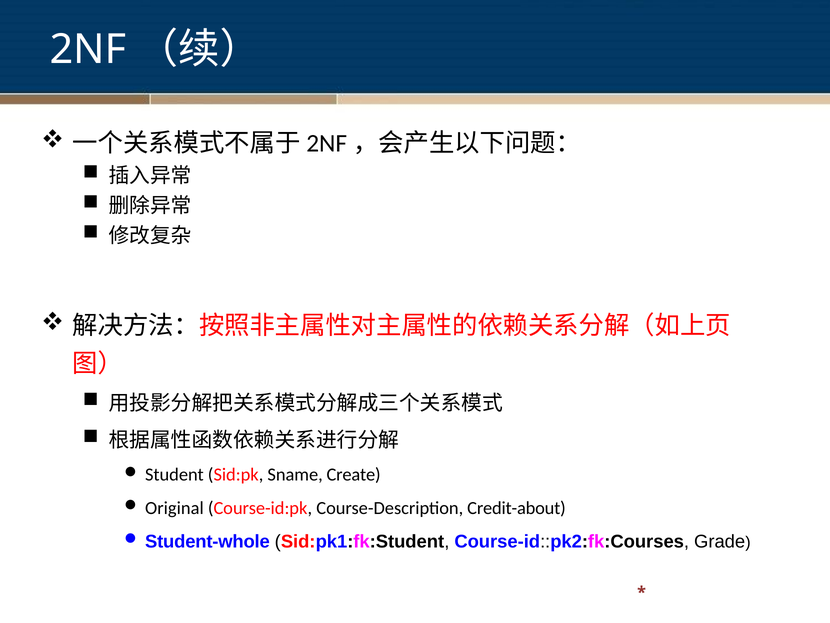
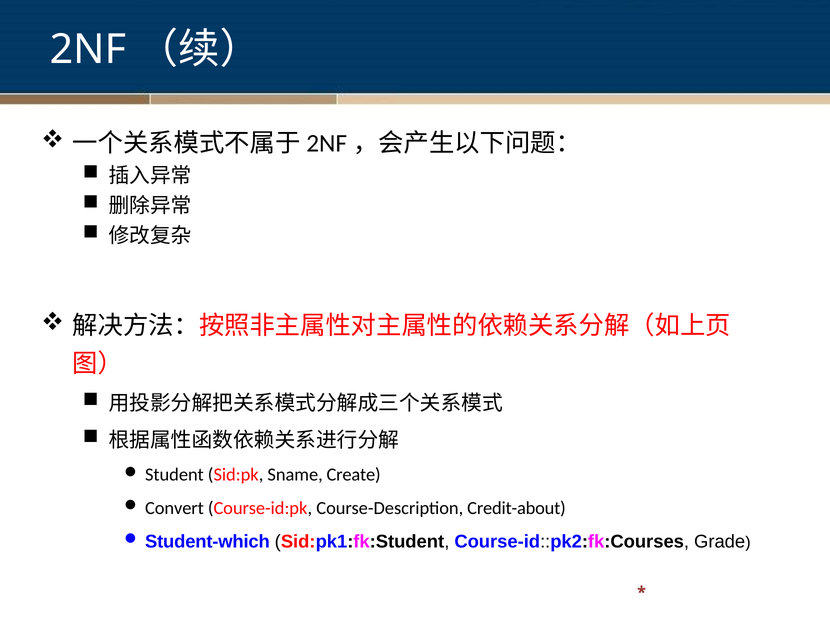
Original: Original -> Convert
Student-whole: Student-whole -> Student-which
